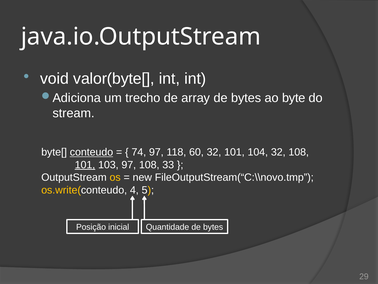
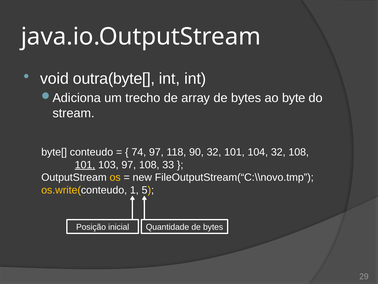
valor(byte[: valor(byte[ -> outra(byte[
conteudo underline: present -> none
60: 60 -> 90
4: 4 -> 1
